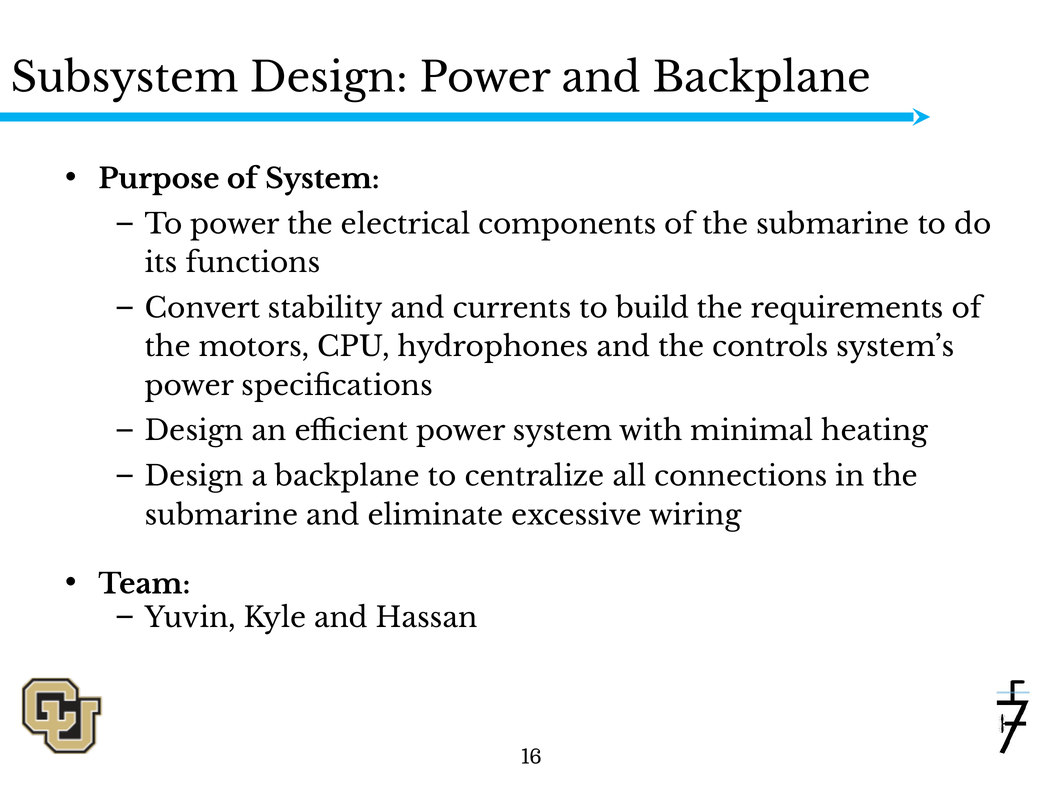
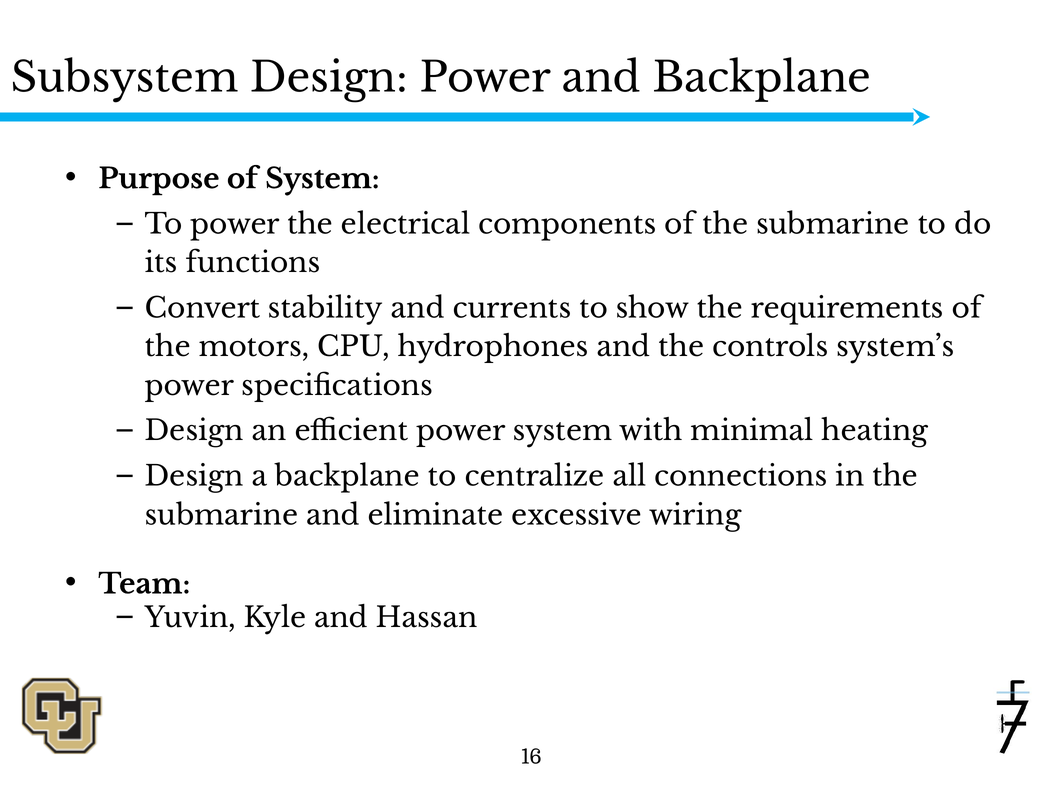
build: build -> show
